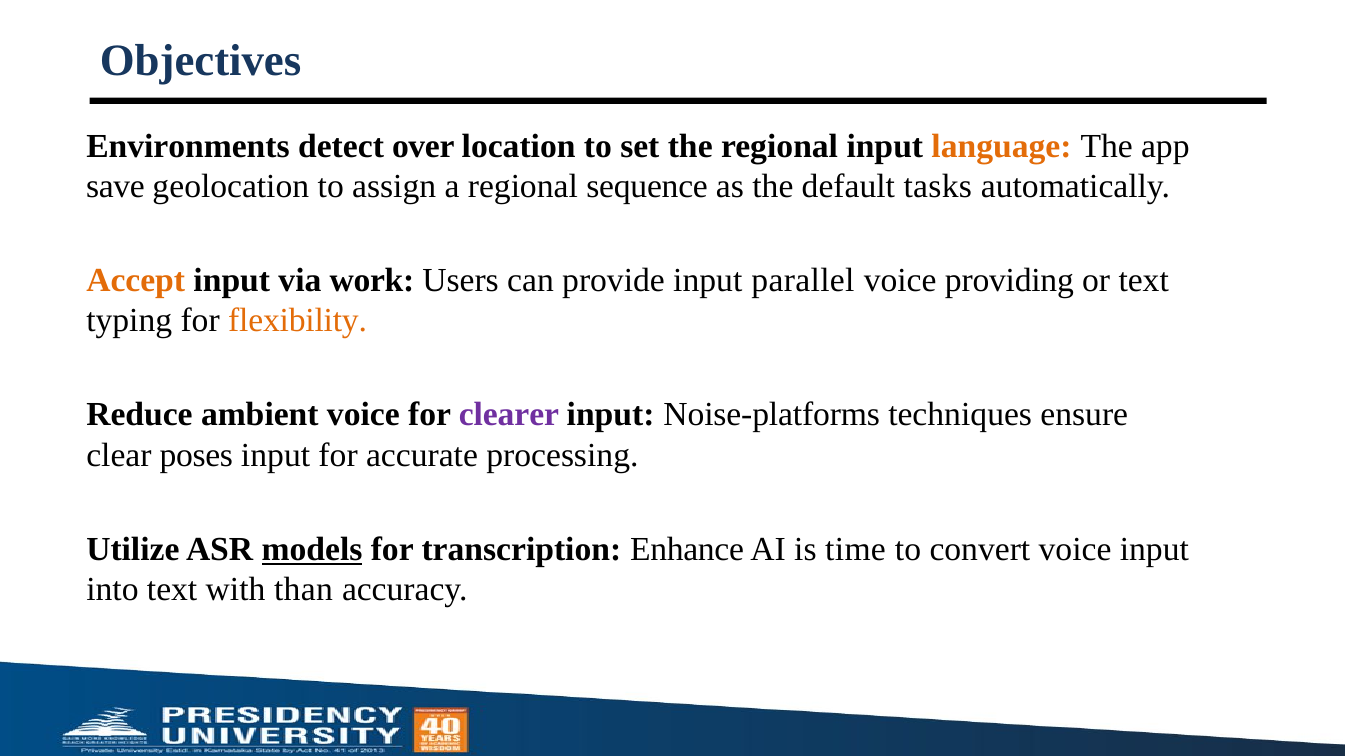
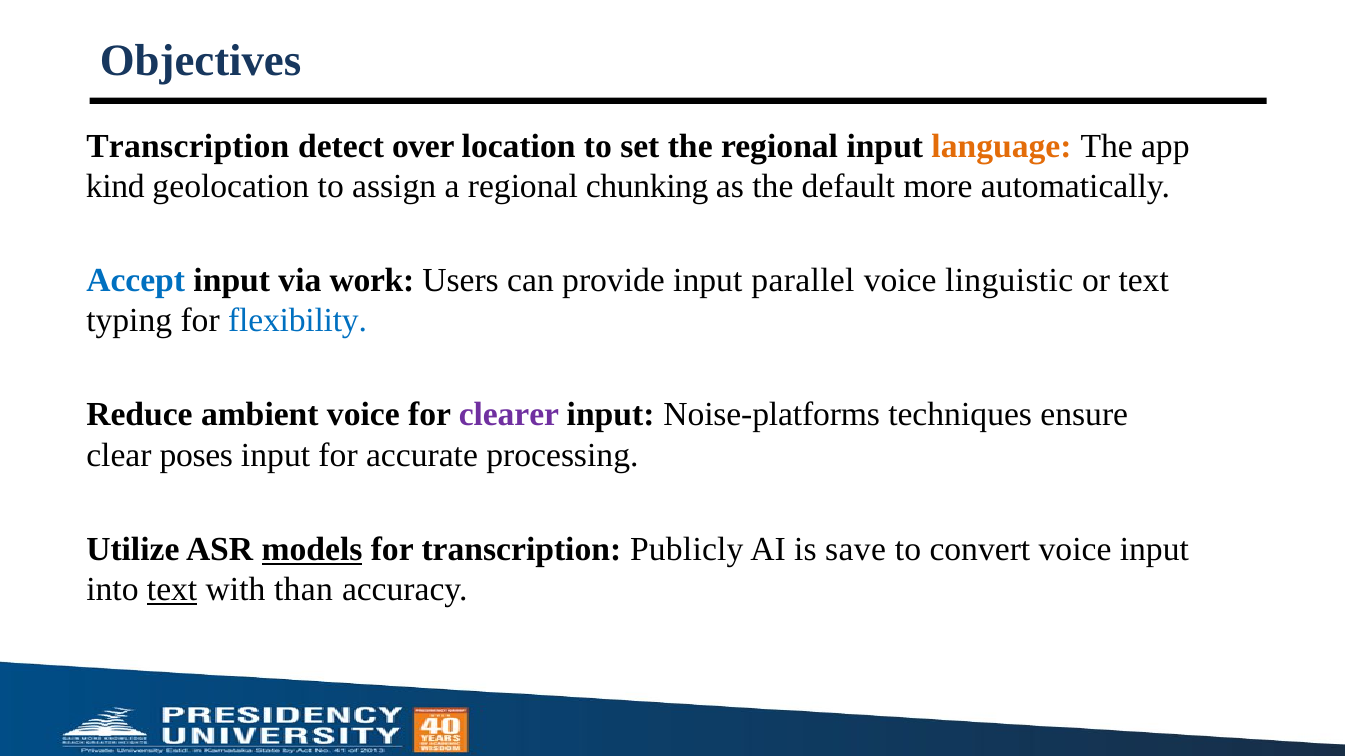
Environments at (188, 146): Environments -> Transcription
save: save -> kind
sequence: sequence -> chunking
tasks: tasks -> more
Accept colour: orange -> blue
providing: providing -> linguistic
flexibility colour: orange -> blue
Enhance: Enhance -> Publicly
time: time -> save
text at (172, 590) underline: none -> present
